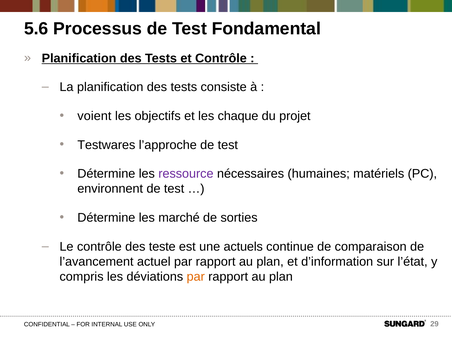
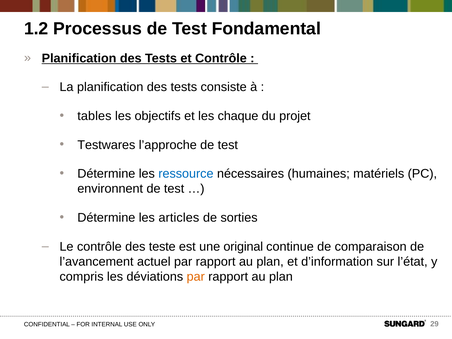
5.6: 5.6 -> 1.2
voient: voient -> tables
ressource colour: purple -> blue
marché: marché -> articles
actuels: actuels -> original
